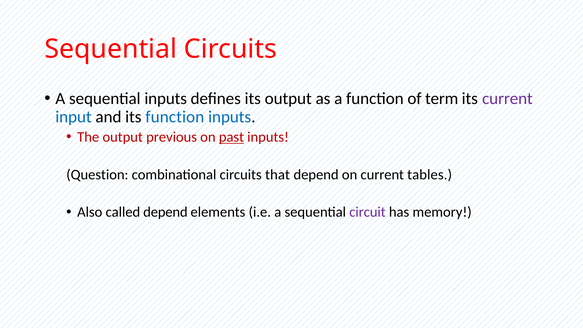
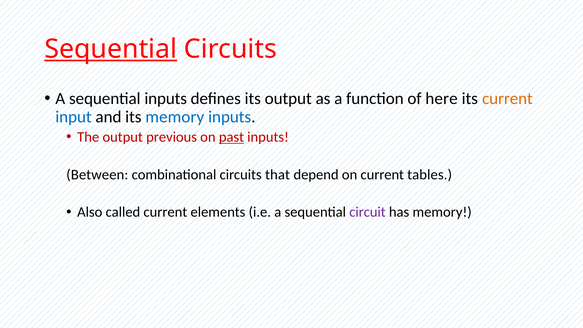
Sequential at (111, 49) underline: none -> present
term: term -> here
current at (507, 99) colour: purple -> orange
its function: function -> memory
Question: Question -> Between
called depend: depend -> current
